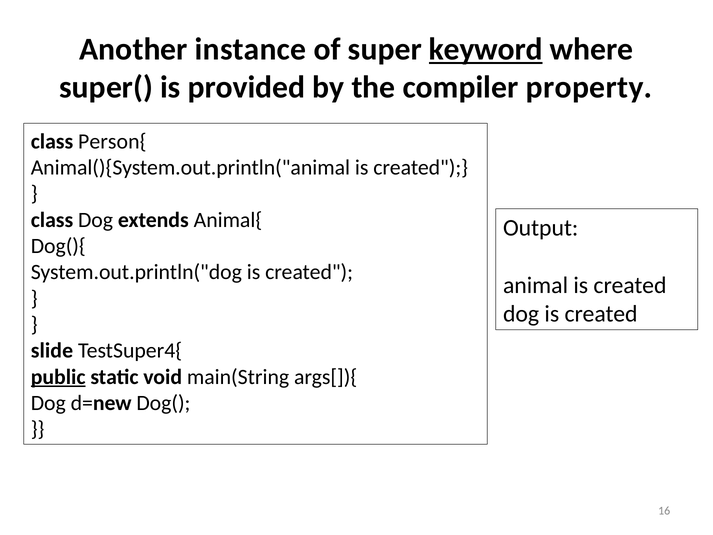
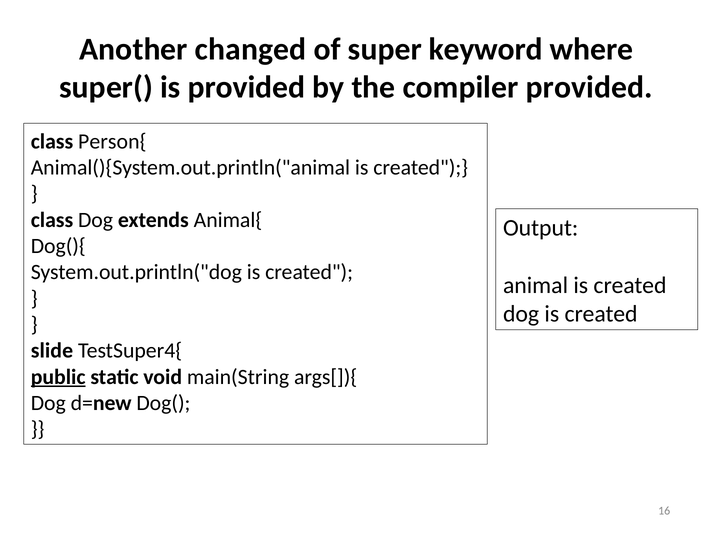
instance: instance -> changed
keyword underline: present -> none
compiler property: property -> provided
